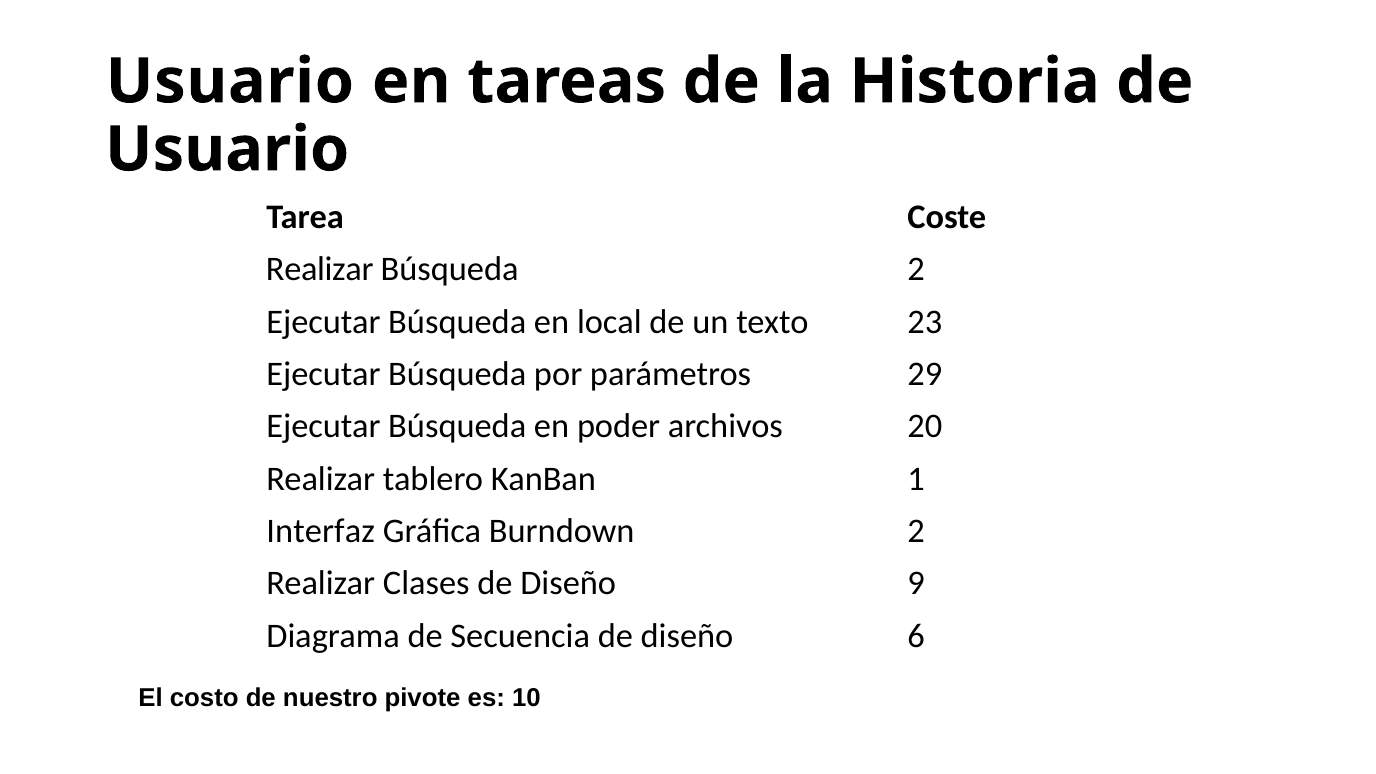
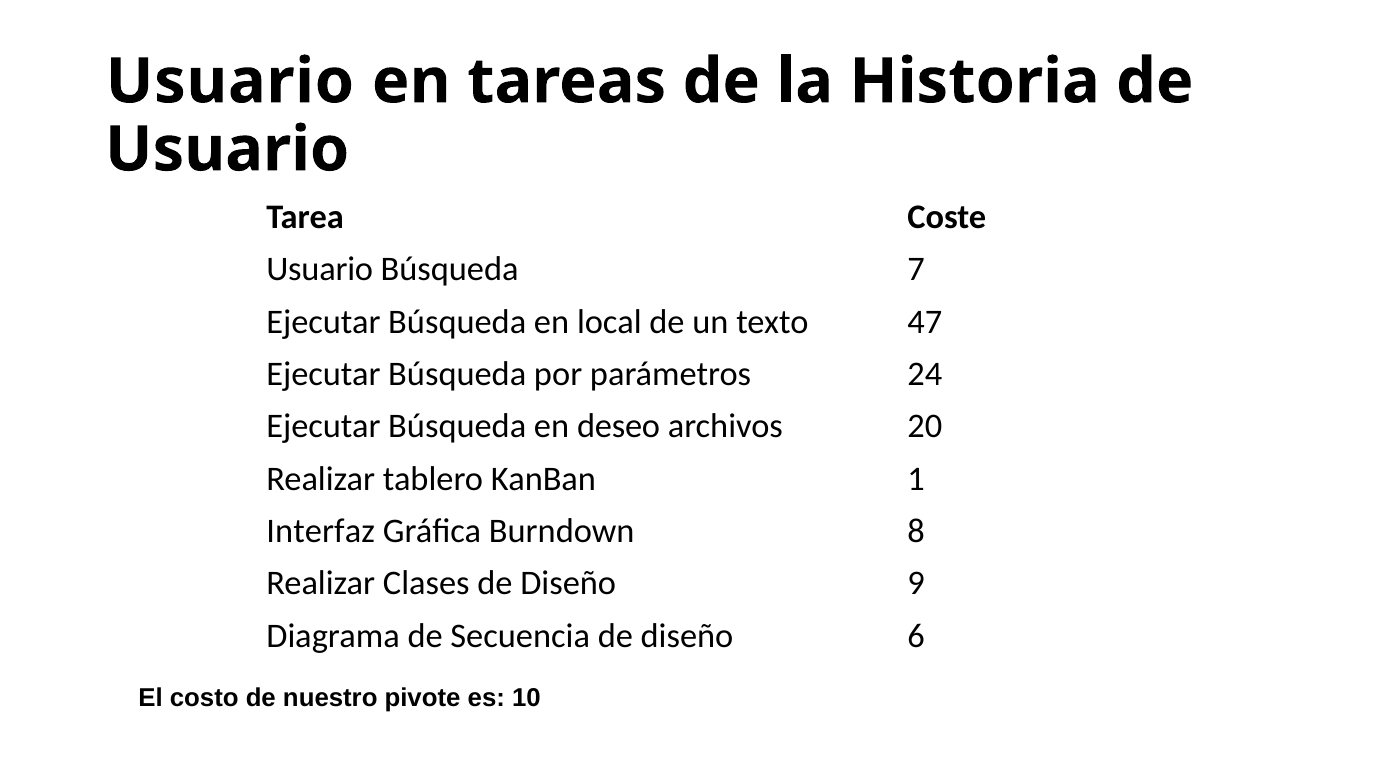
Realizar at (320, 270): Realizar -> Usuario
Búsqueda 2: 2 -> 7
23: 23 -> 47
29: 29 -> 24
poder: poder -> deseo
Burndown 2: 2 -> 8
